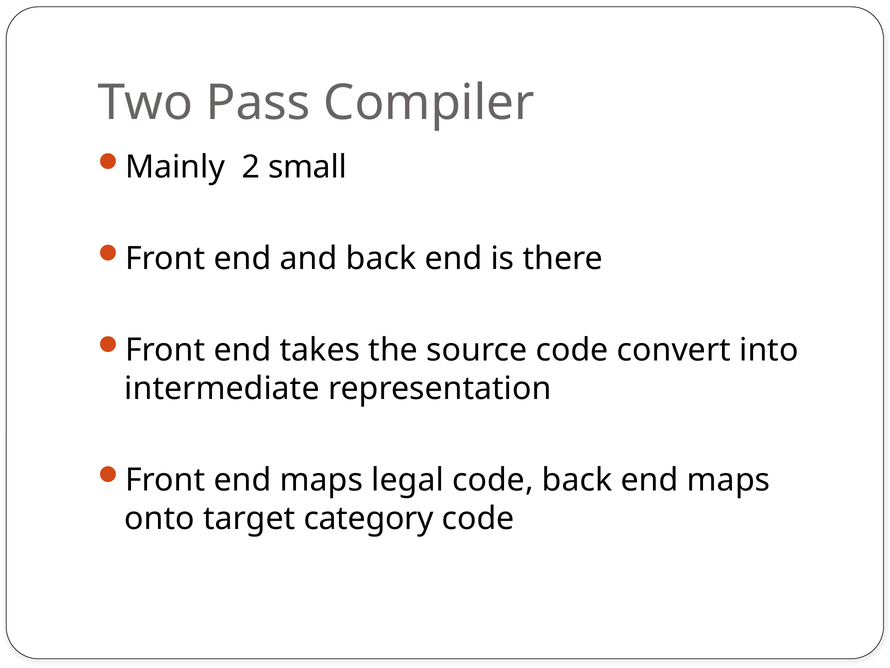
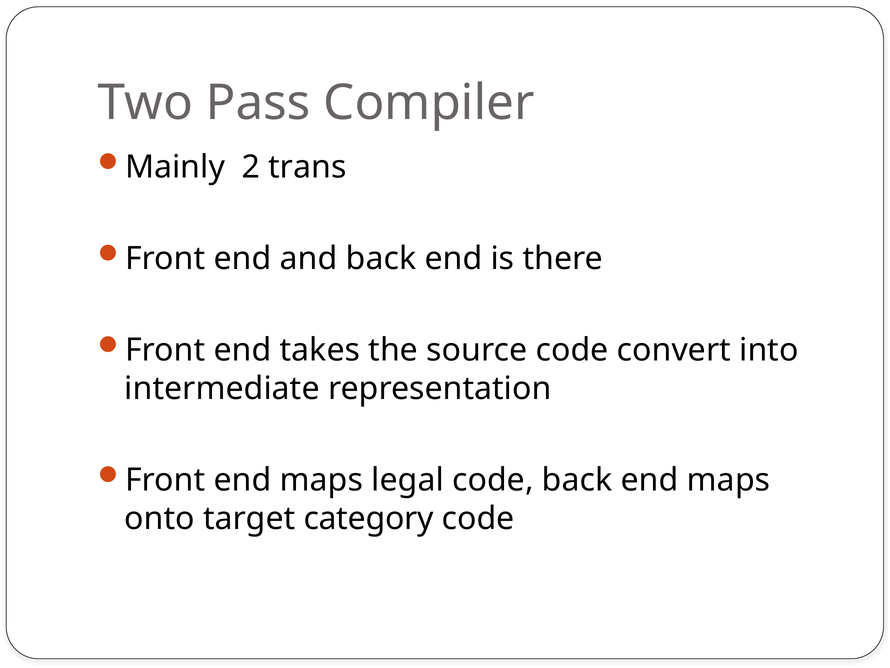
small: small -> trans
